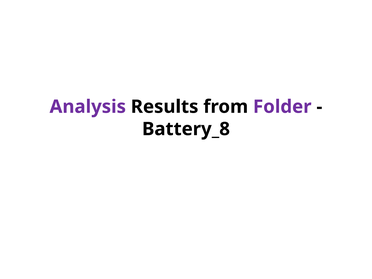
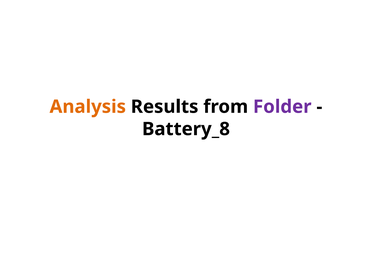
Analysis colour: purple -> orange
